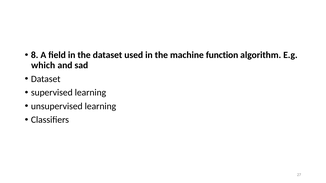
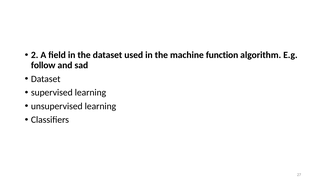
8: 8 -> 2
which: which -> follow
